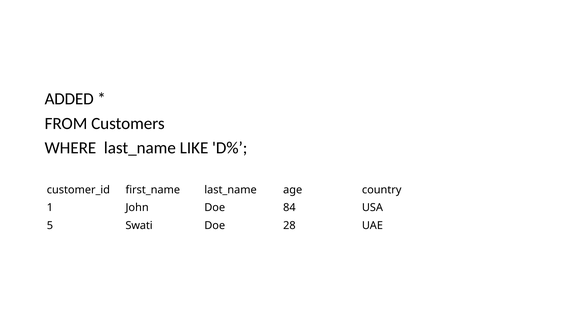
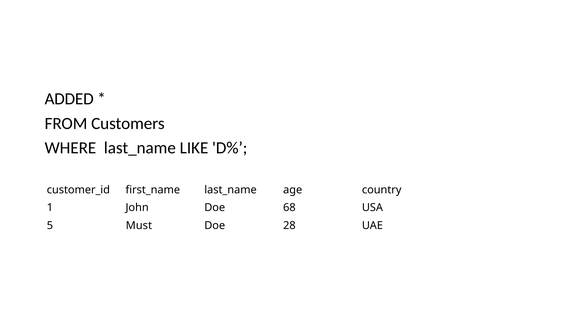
84: 84 -> 68
Swati: Swati -> Must
